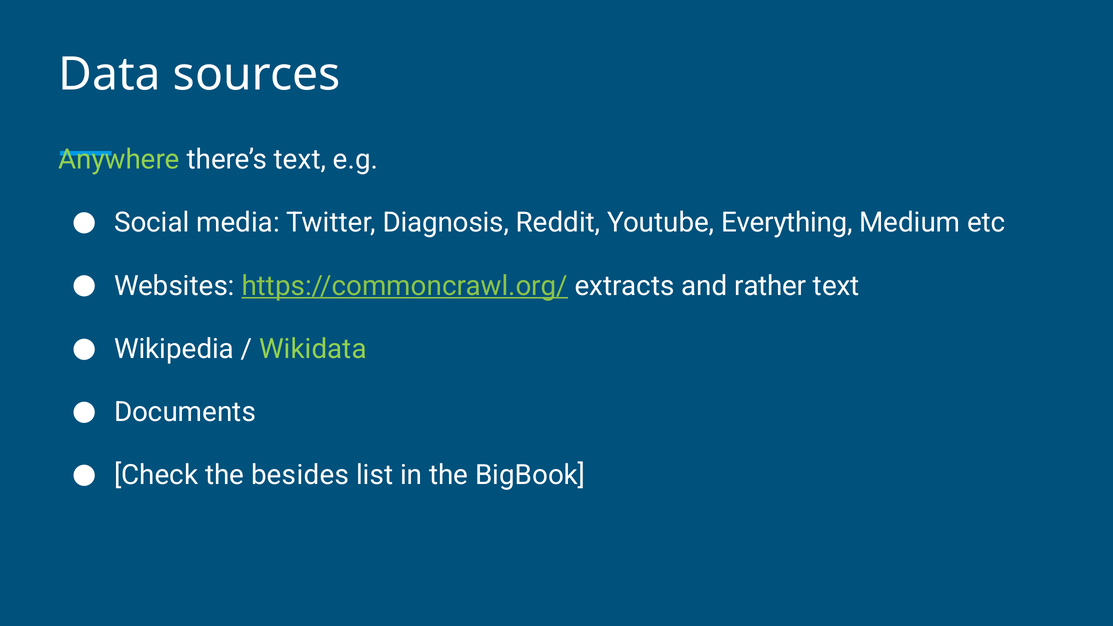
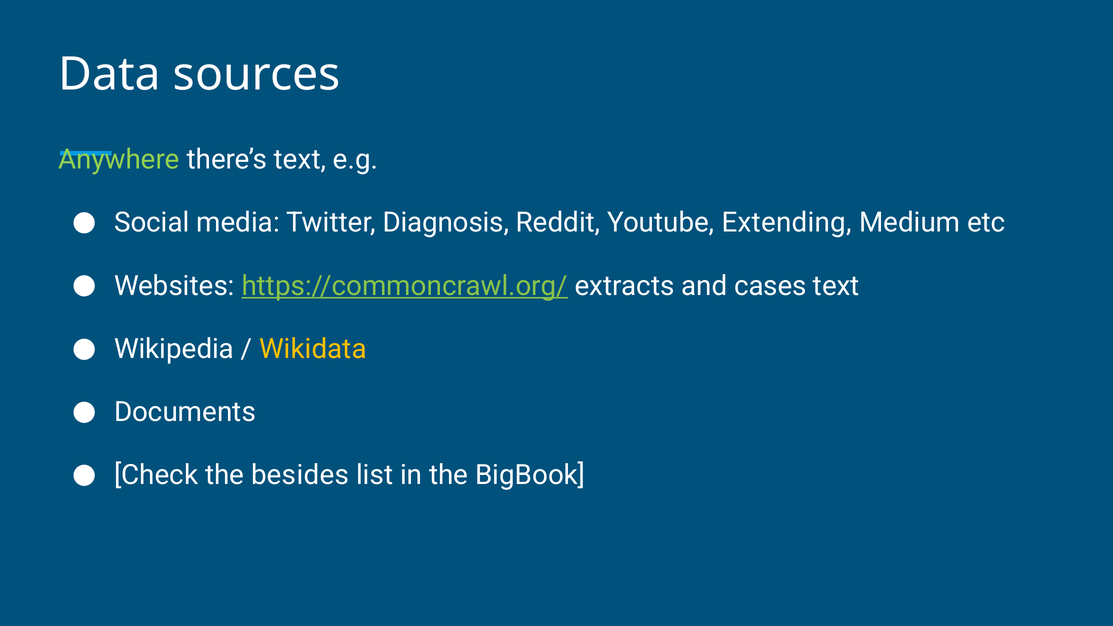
Everything: Everything -> Extending
rather: rather -> cases
Wikidata colour: light green -> yellow
